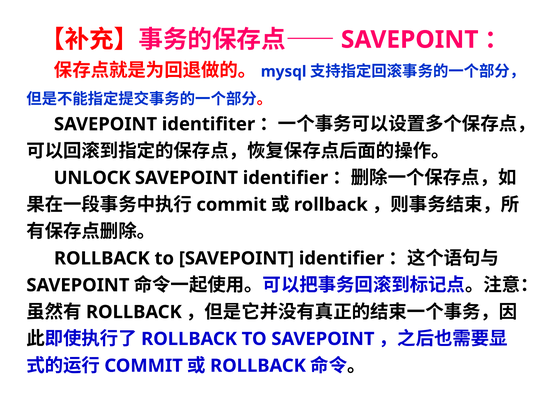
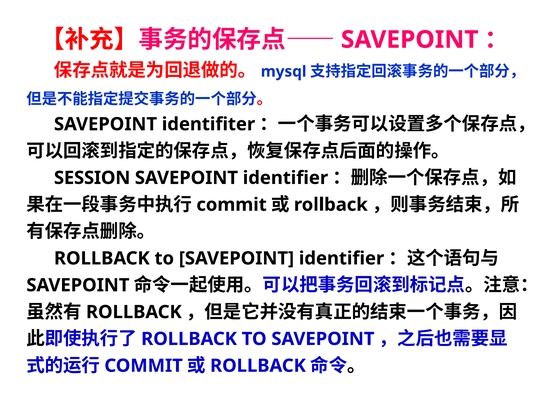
UNLOCK: UNLOCK -> SESSION
